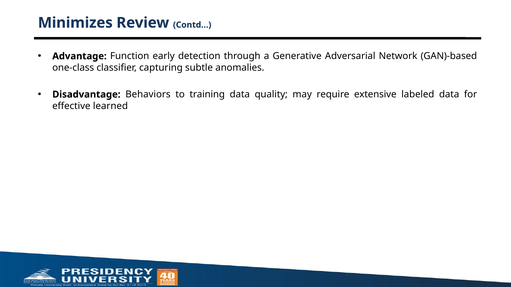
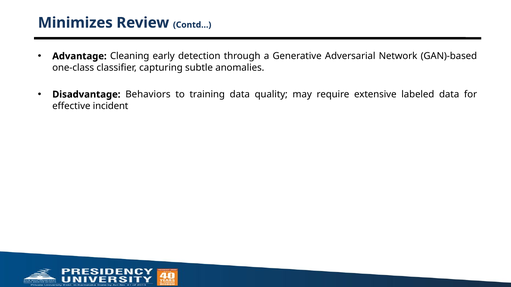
Function: Function -> Cleaning
learned: learned -> incident
